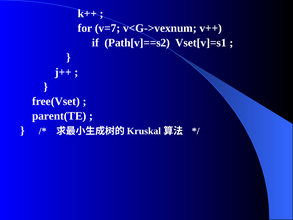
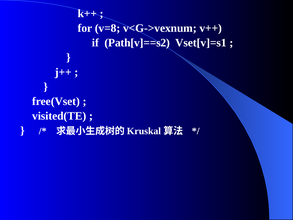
v=7: v=7 -> v=8
parent(TE: parent(TE -> visited(TE
